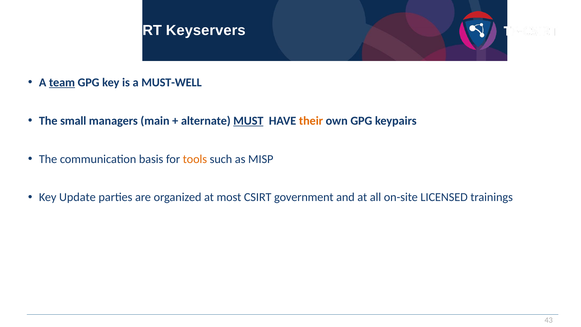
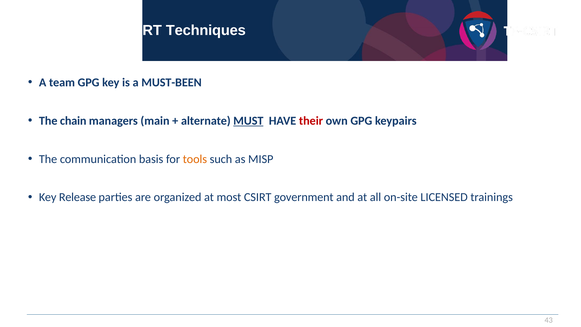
Keyservers: Keyservers -> Techniques
team underline: present -> none
MUST-WELL: MUST-WELL -> MUST-BEEN
small: small -> chain
their colour: orange -> red
Update: Update -> Release
